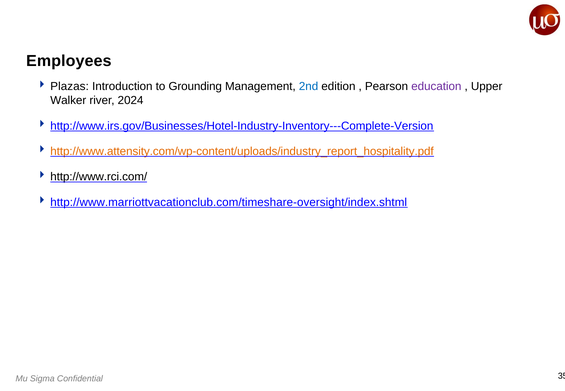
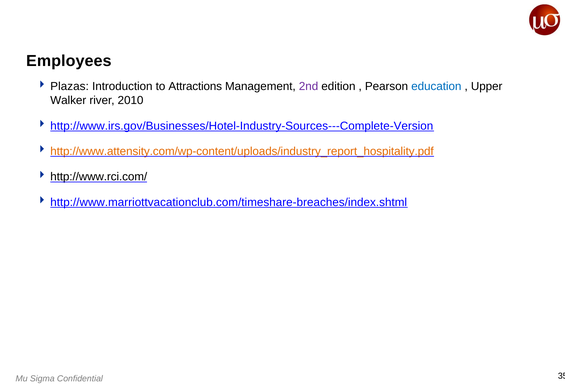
Grounding: Grounding -> Attractions
2nd colour: blue -> purple
education colour: purple -> blue
2024: 2024 -> 2010
http://www.irs.gov/Businesses/Hotel-Industry-Inventory---Complete-Version: http://www.irs.gov/Businesses/Hotel-Industry-Inventory---Complete-Version -> http://www.irs.gov/Businesses/Hotel-Industry-Sources---Complete-Version
http://www.marriottvacationclub.com/timeshare-oversight/index.shtml: http://www.marriottvacationclub.com/timeshare-oversight/index.shtml -> http://www.marriottvacationclub.com/timeshare-breaches/index.shtml
